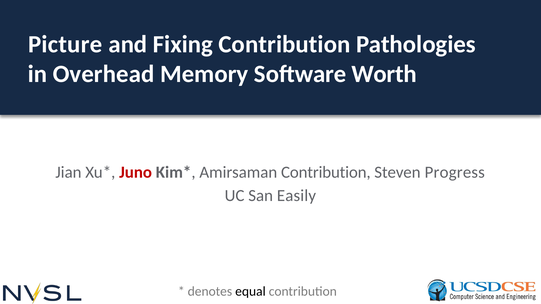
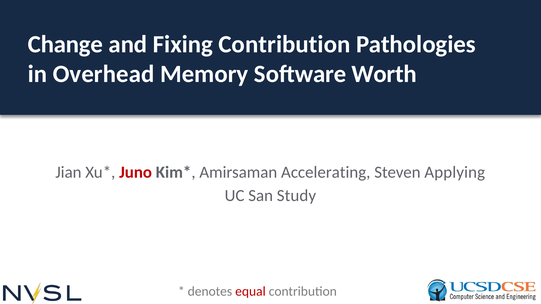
Picture: Picture -> Change
Amirsaman Contribution: Contribution -> Accelerating
Progress: Progress -> Applying
Easily: Easily -> Study
equal colour: black -> red
